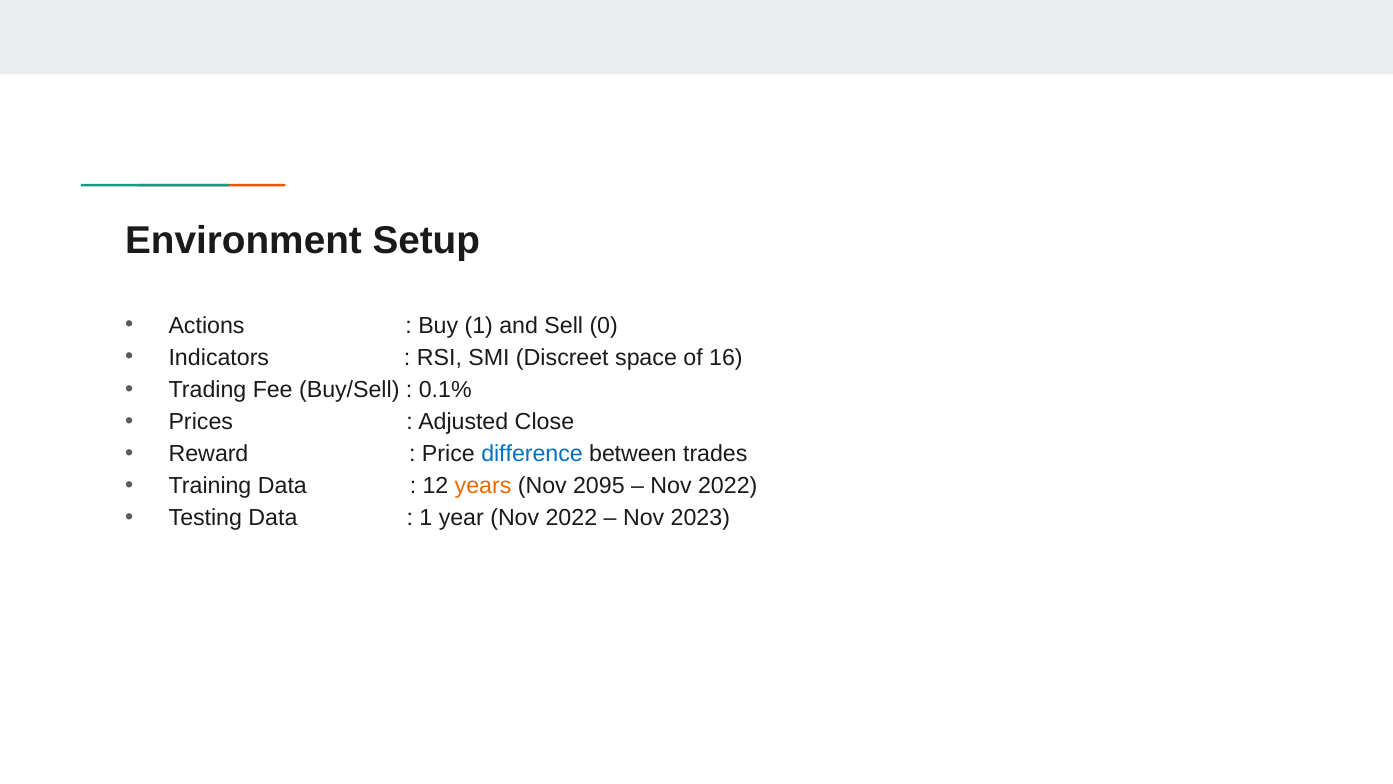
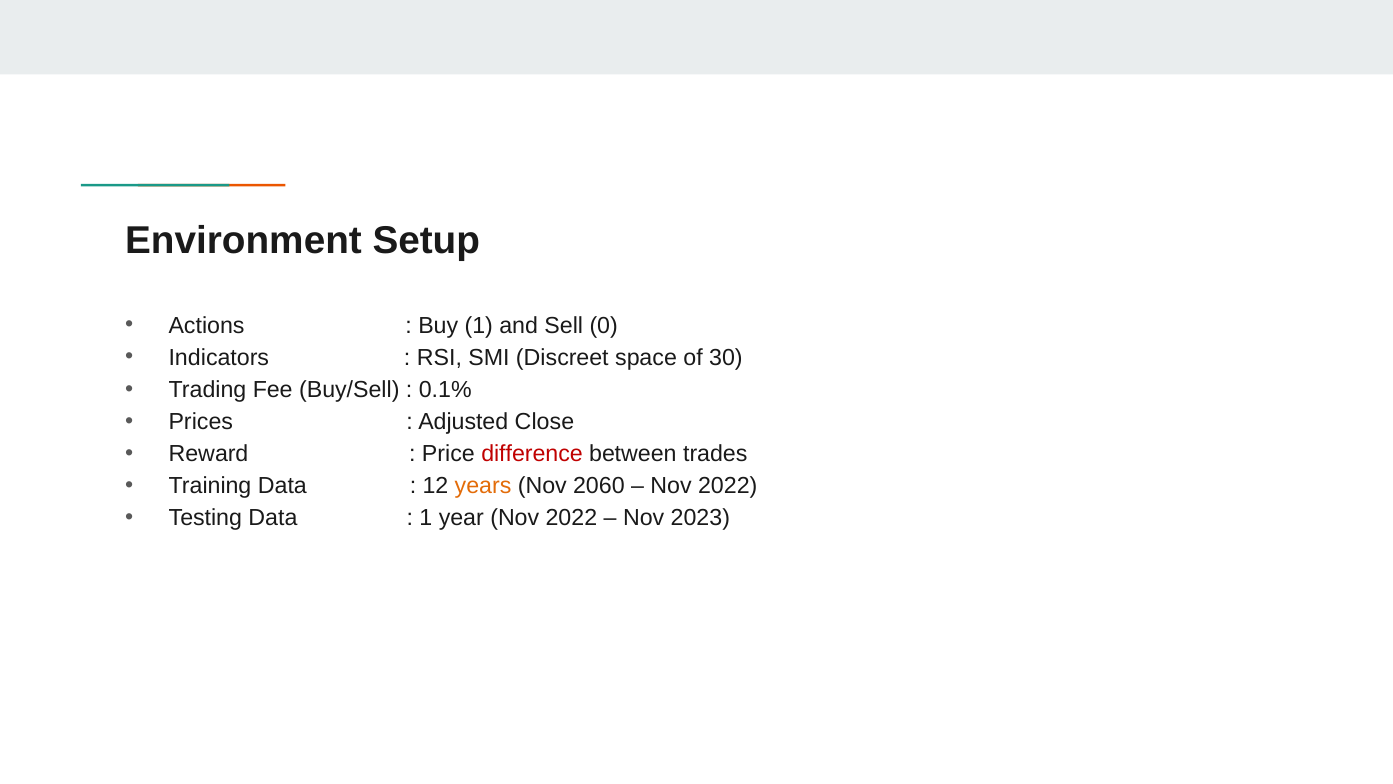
16: 16 -> 30
difference colour: blue -> red
2095: 2095 -> 2060
